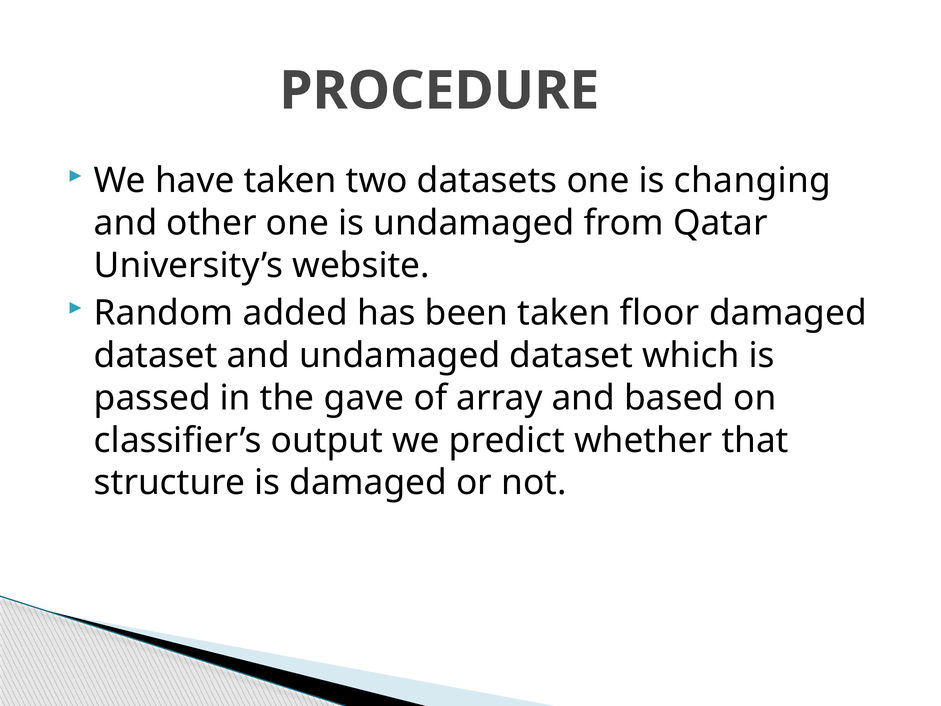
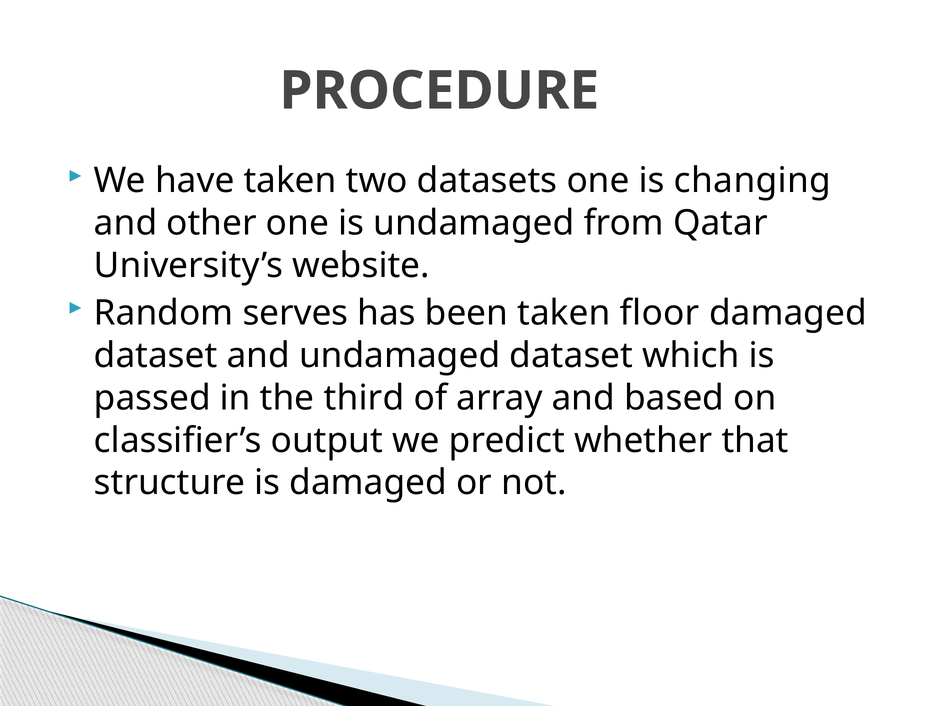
added: added -> serves
gave: gave -> third
